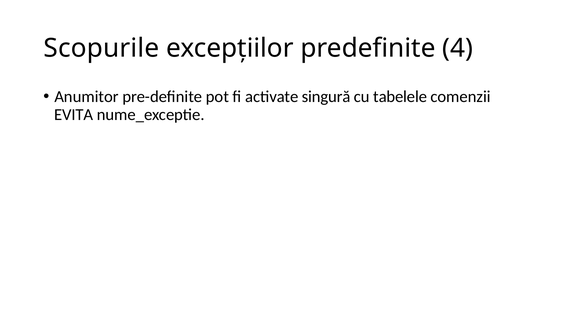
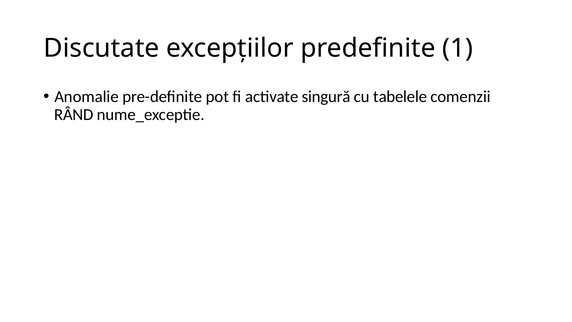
Scopurile: Scopurile -> Discutate
4: 4 -> 1
Anumitor: Anumitor -> Anomalie
EVITA: EVITA -> RÂND
